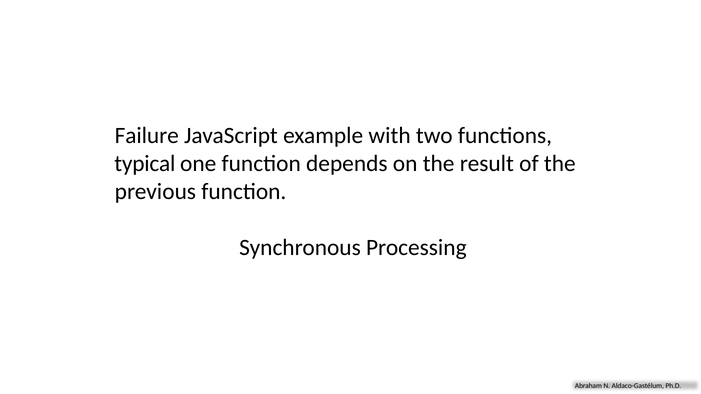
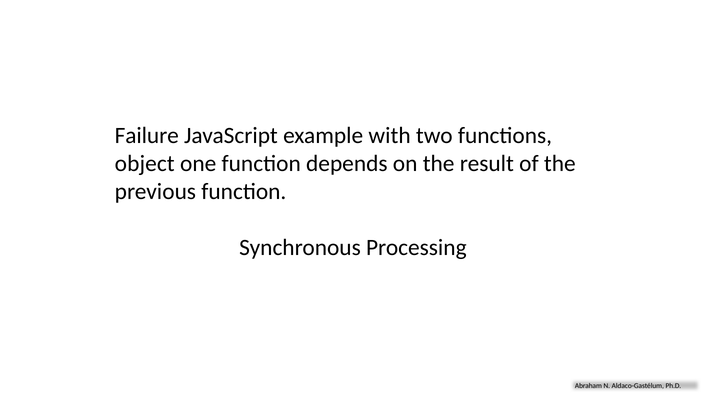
typical: typical -> object
